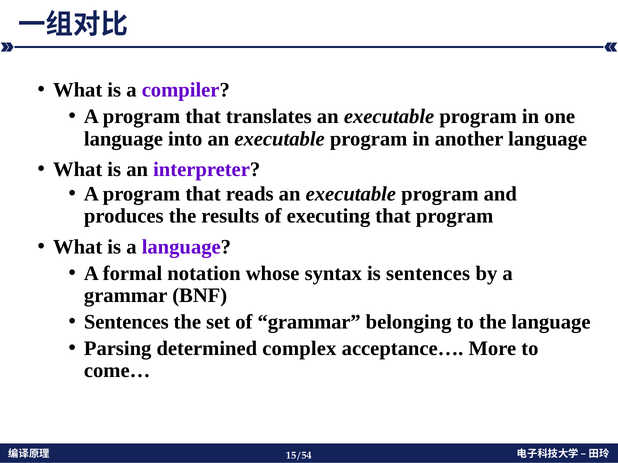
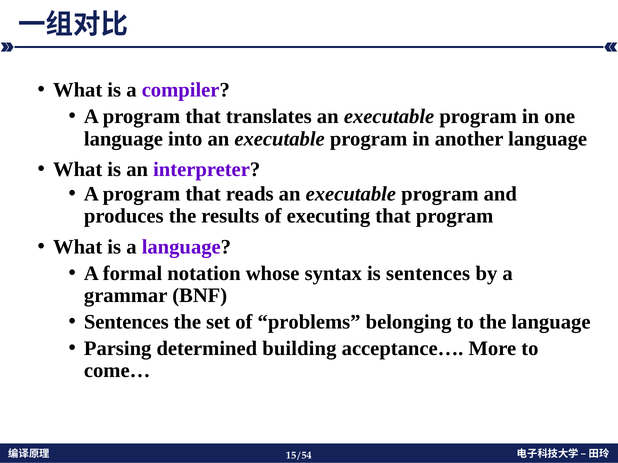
of grammar: grammar -> problems
complex: complex -> building
